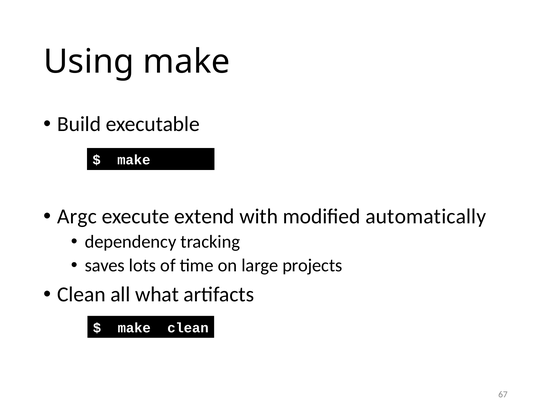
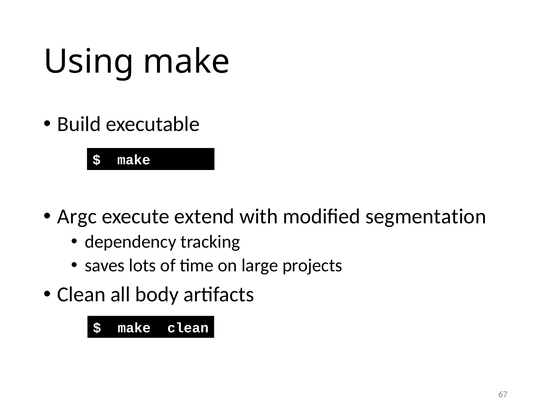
automatically: automatically -> segmentation
what: what -> body
